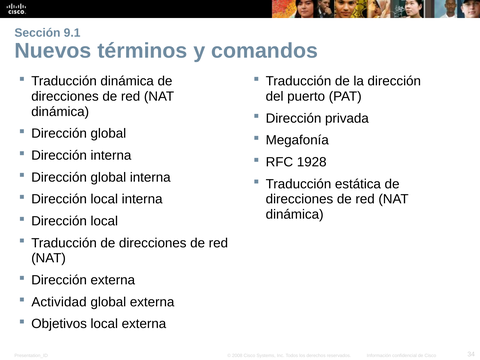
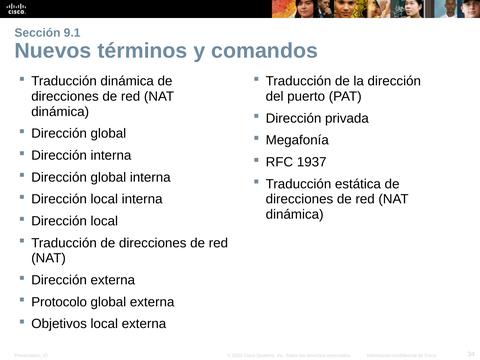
1928: 1928 -> 1937
Actividad: Actividad -> Protocolo
